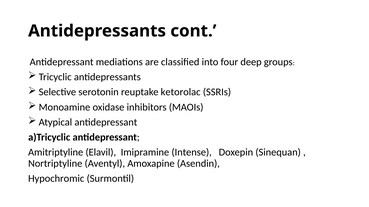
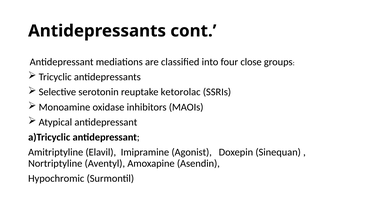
deep: deep -> close
Intense: Intense -> Agonist
